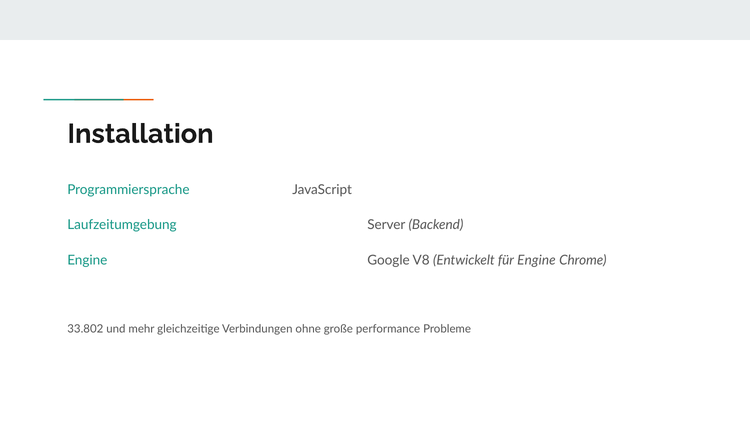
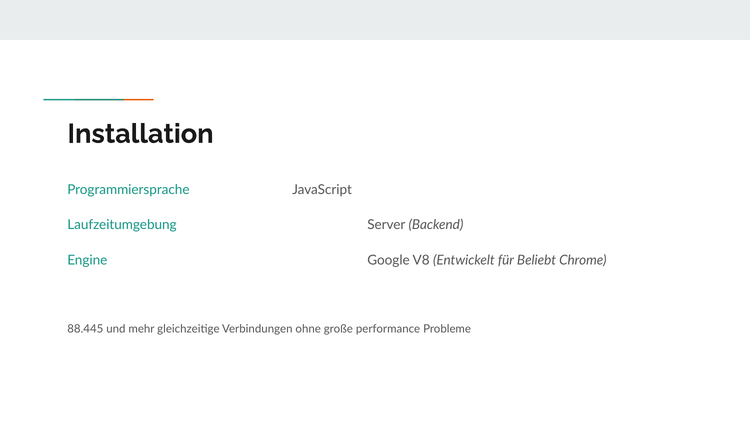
für Engine: Engine -> Beliebt
33.802: 33.802 -> 88.445
